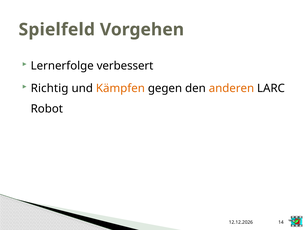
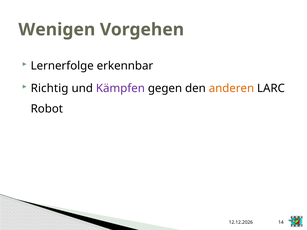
Spielfeld: Spielfeld -> Wenigen
verbessert: verbessert -> erkennbar
Kämpfen colour: orange -> purple
